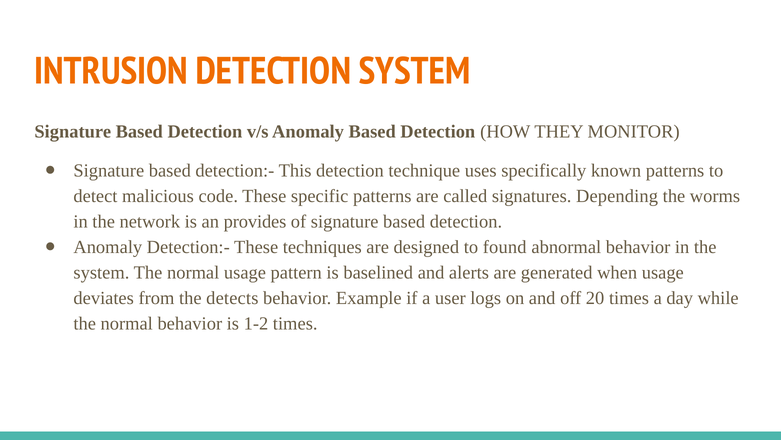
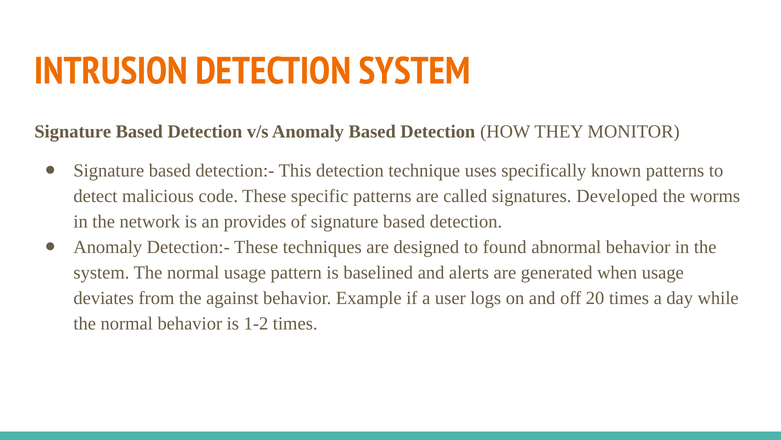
Depending: Depending -> Developed
detects: detects -> against
